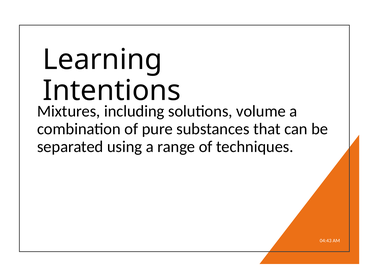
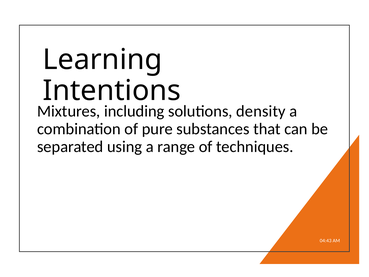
volume: volume -> density
